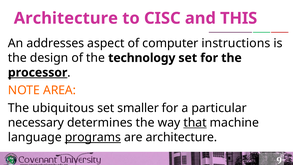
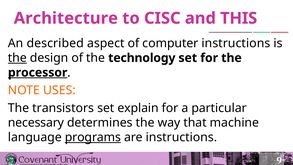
addresses: addresses -> described
the at (17, 58) underline: none -> present
AREA: AREA -> USES
ubiquitous: ubiquitous -> transistors
smaller: smaller -> explain
that underline: present -> none
are architecture: architecture -> instructions
